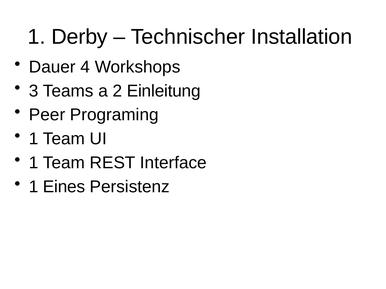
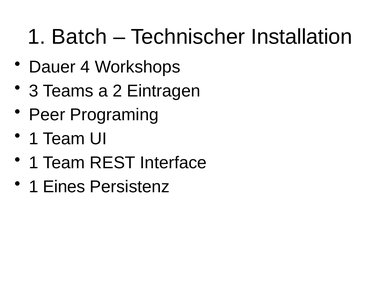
Derby: Derby -> Batch
Einleitung: Einleitung -> Eintragen
